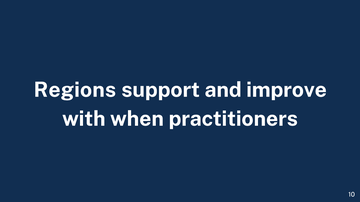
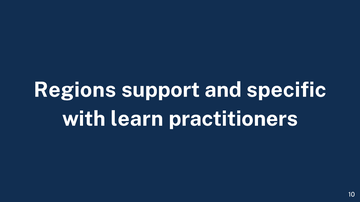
improve: improve -> specific
when: when -> learn
